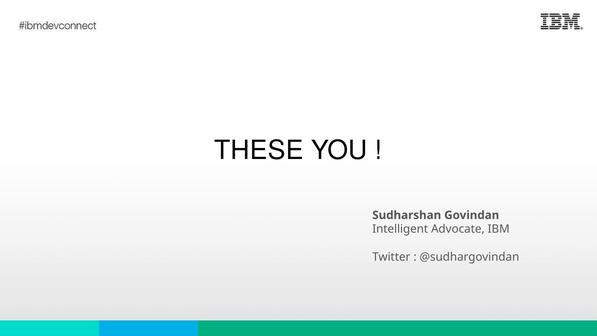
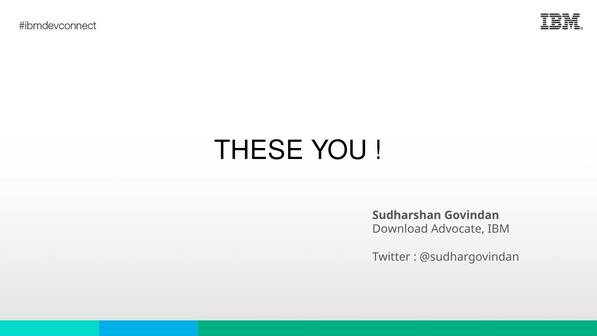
Intelligent: Intelligent -> Download
